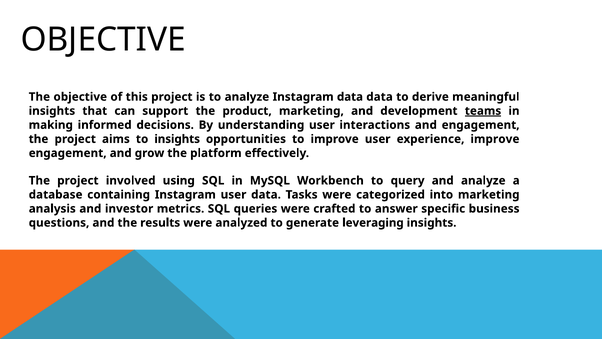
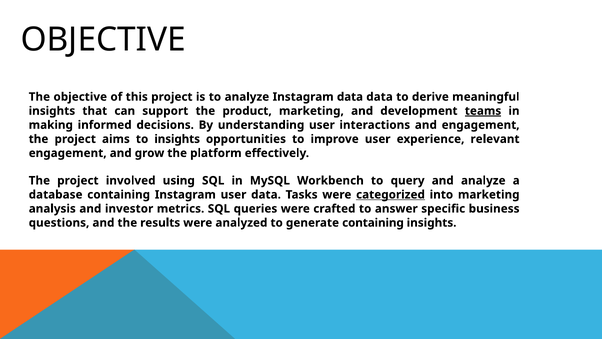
experience improve: improve -> relevant
categorized underline: none -> present
generate leveraging: leveraging -> containing
